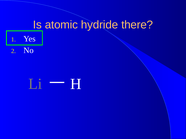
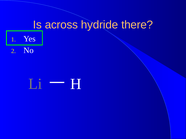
atomic: atomic -> across
